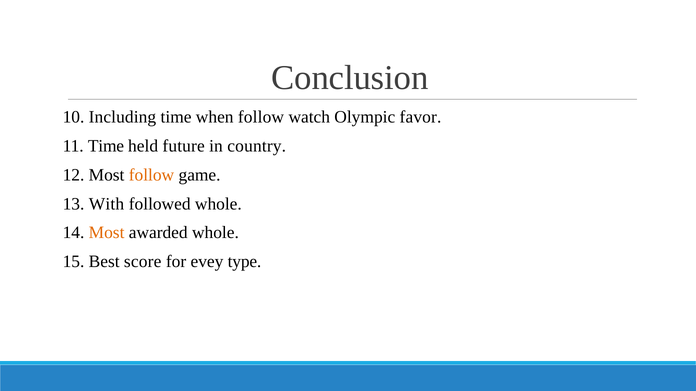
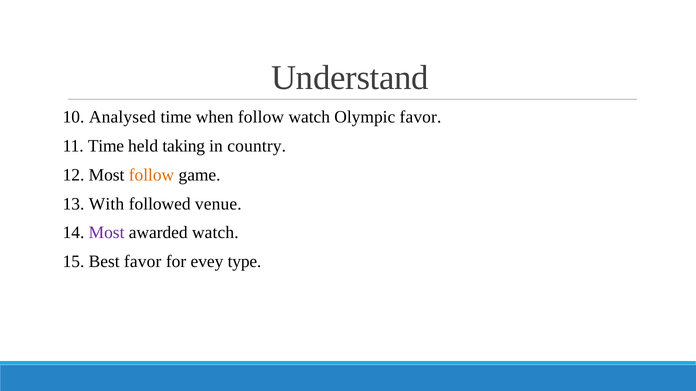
Conclusion: Conclusion -> Understand
Including: Including -> Analysed
future: future -> taking
followed whole: whole -> venue
Most at (107, 233) colour: orange -> purple
awarded whole: whole -> watch
Best score: score -> favor
